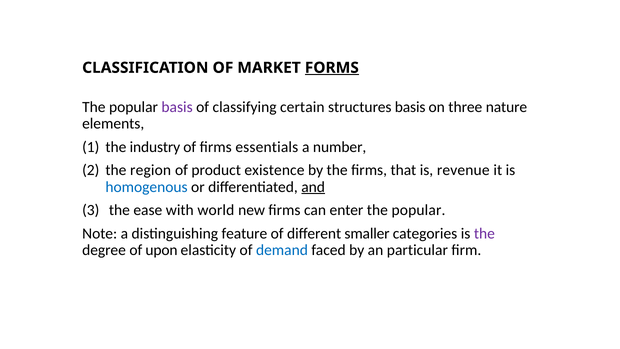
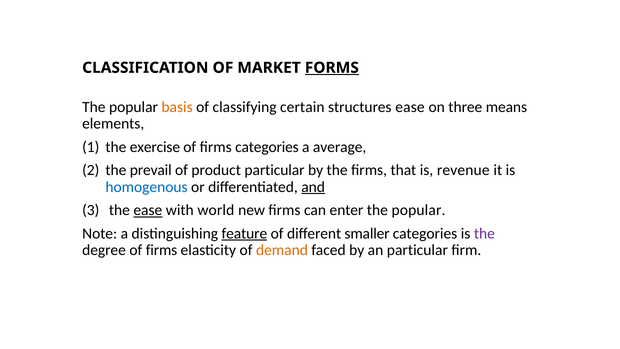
basis at (177, 107) colour: purple -> orange
structures basis: basis -> ease
nature: nature -> means
industry: industry -> exercise
firms essentials: essentials -> categories
number: number -> average
region: region -> prevail
product existence: existence -> particular
ease at (148, 210) underline: none -> present
feature underline: none -> present
degree of upon: upon -> firms
demand colour: blue -> orange
